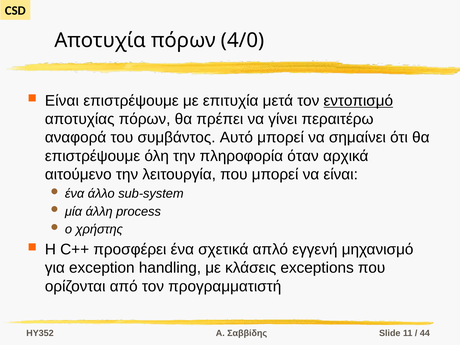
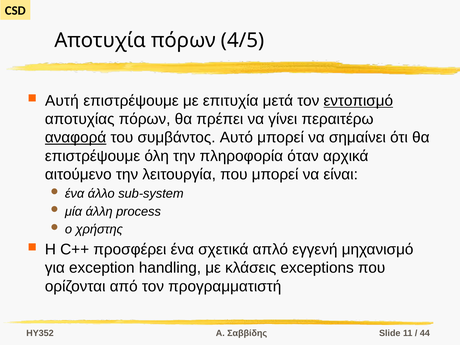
4/0: 4/0 -> 4/5
Είναι at (62, 101): Είναι -> Αυτή
αναφορά underline: none -> present
